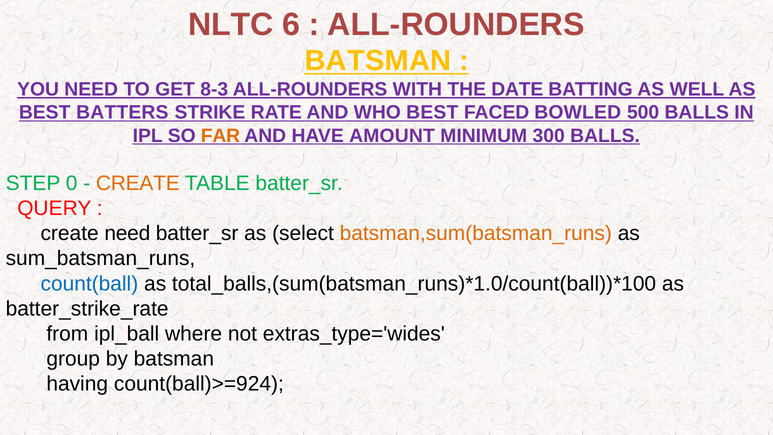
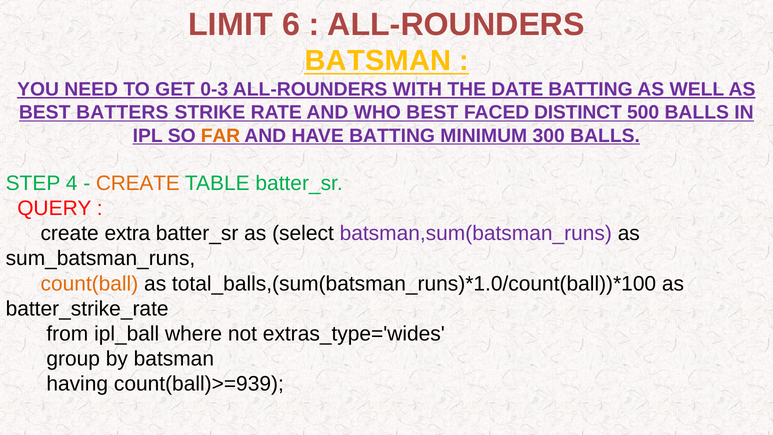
NLTC: NLTC -> LIMIT
8-3: 8-3 -> 0-3
BOWLED: BOWLED -> DISTINCT
HAVE AMOUNT: AMOUNT -> BATTING
0: 0 -> 4
create need: need -> extra
batsman,sum(batsman_runs colour: orange -> purple
count(ball colour: blue -> orange
count(ball)>=924: count(ball)>=924 -> count(ball)>=939
